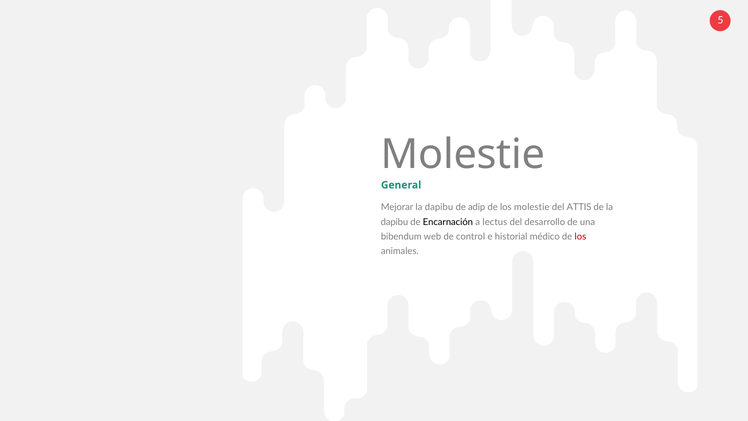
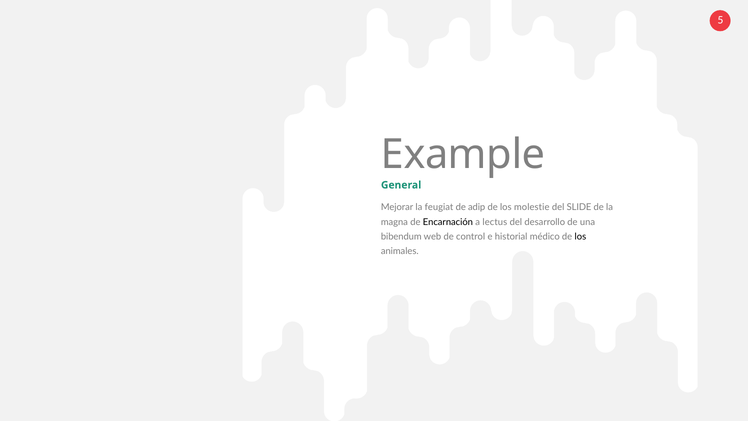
Molestie at (463, 154): Molestie -> Example
Mejorar la dapibu: dapibu -> feugiat
ATTIS: ATTIS -> SLIDE
dapibu at (394, 222): dapibu -> magna
los at (580, 236) colour: red -> black
